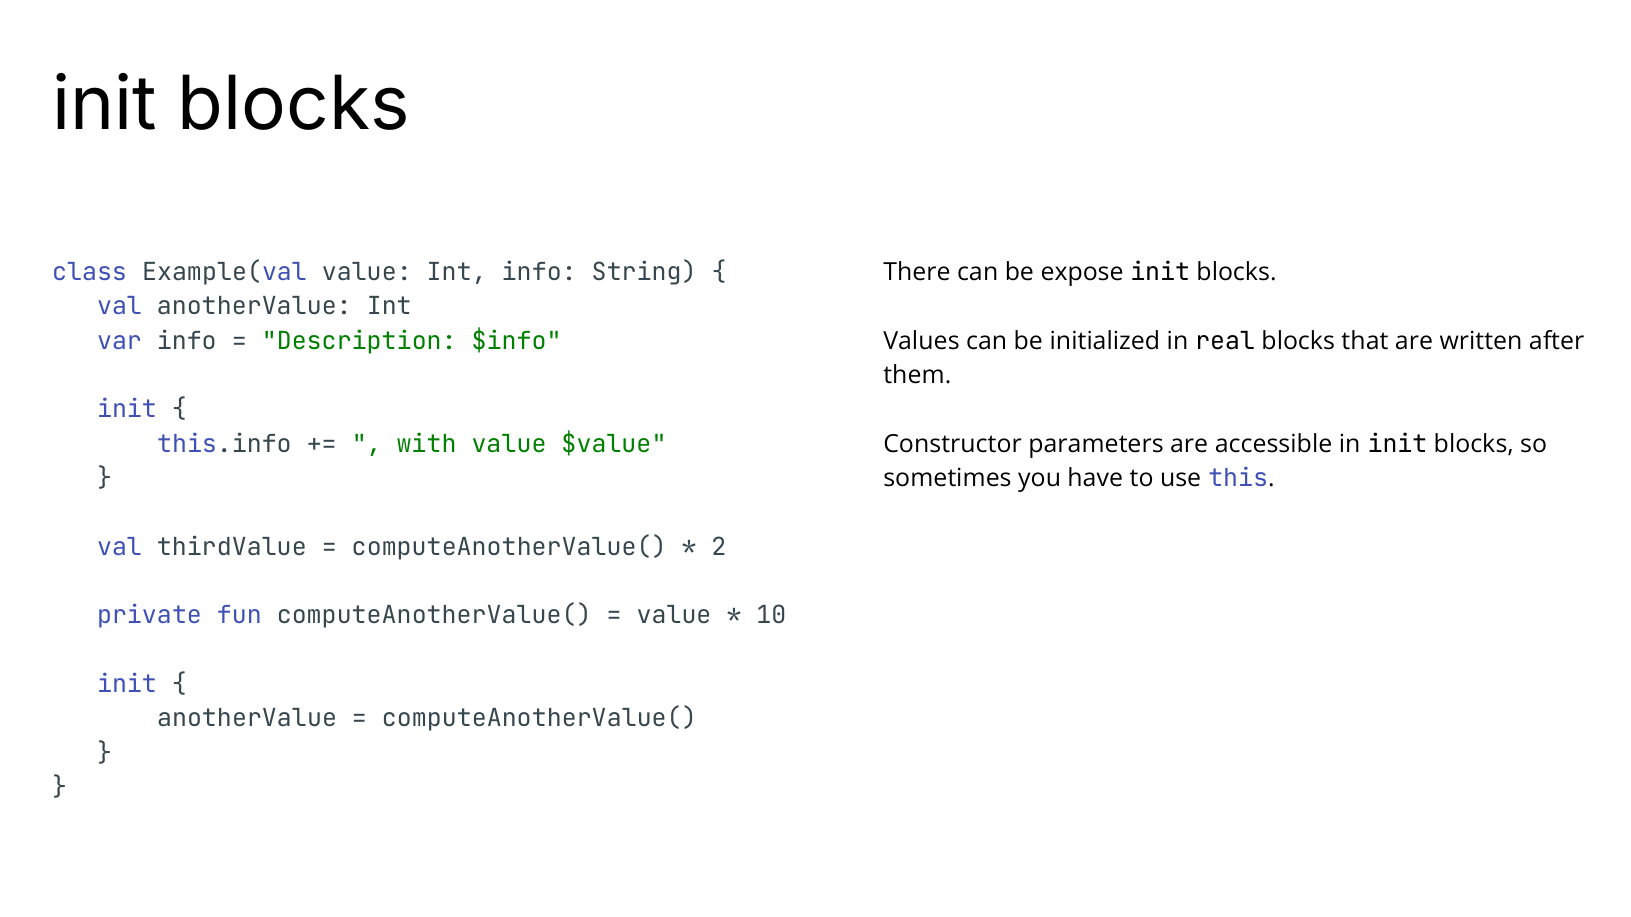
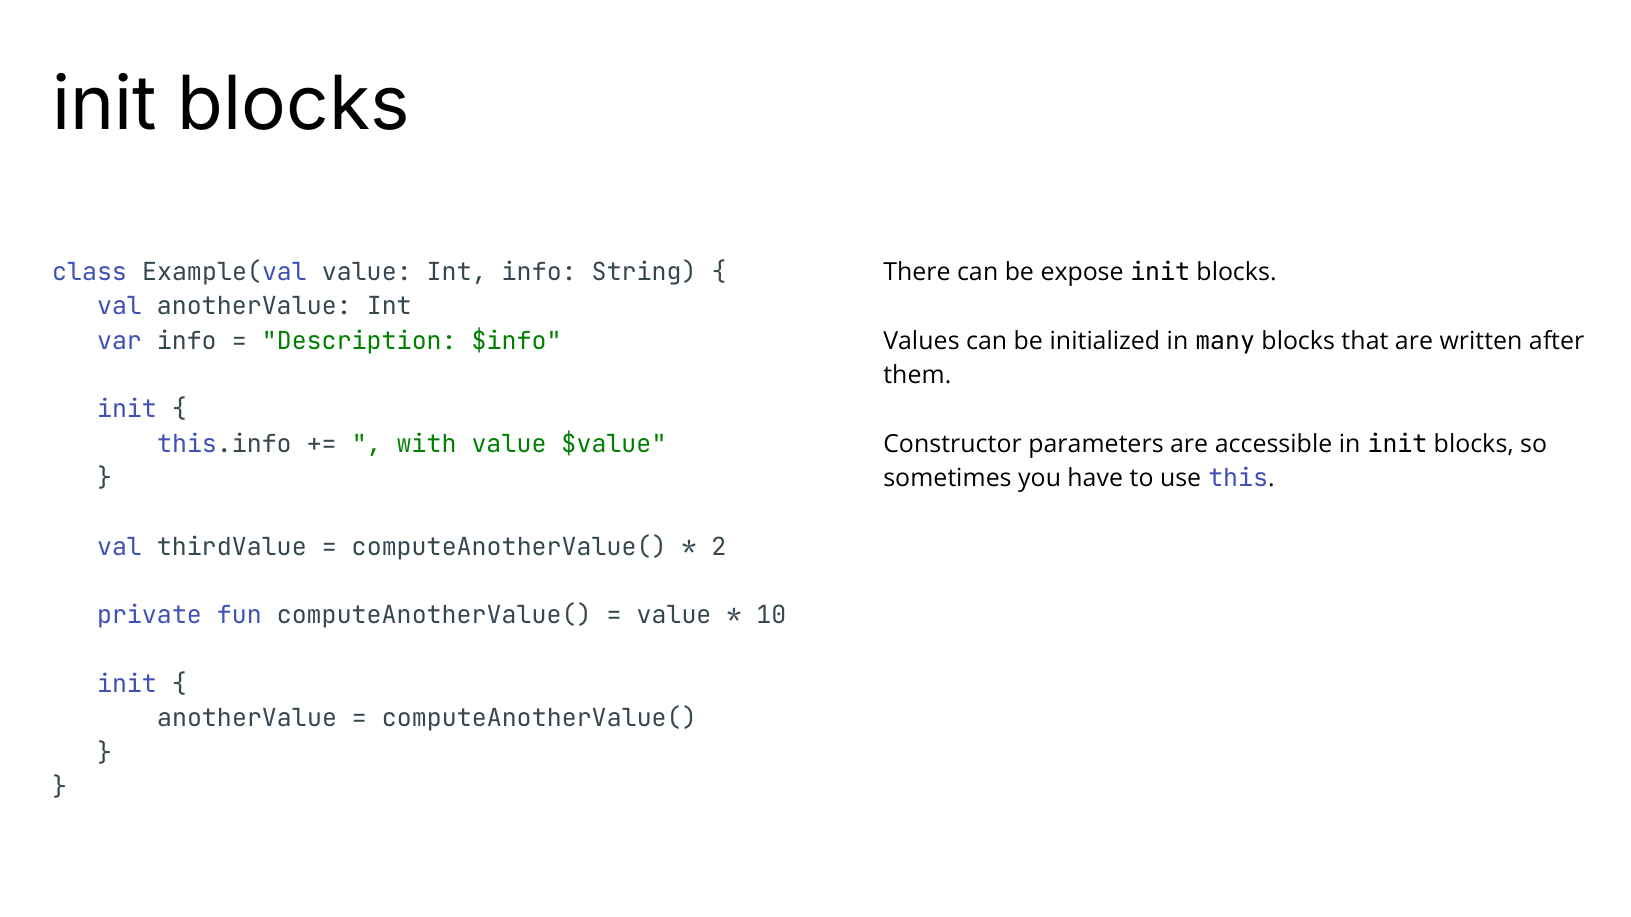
real: real -> many
